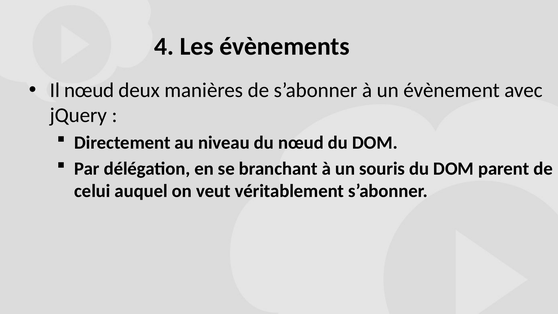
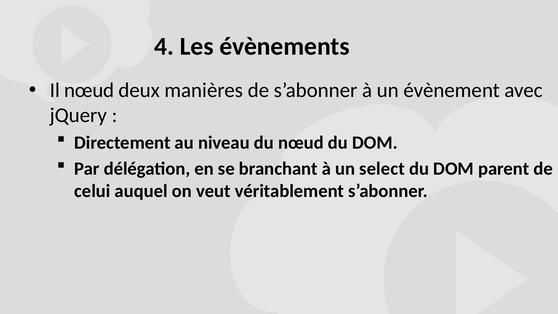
souris: souris -> select
